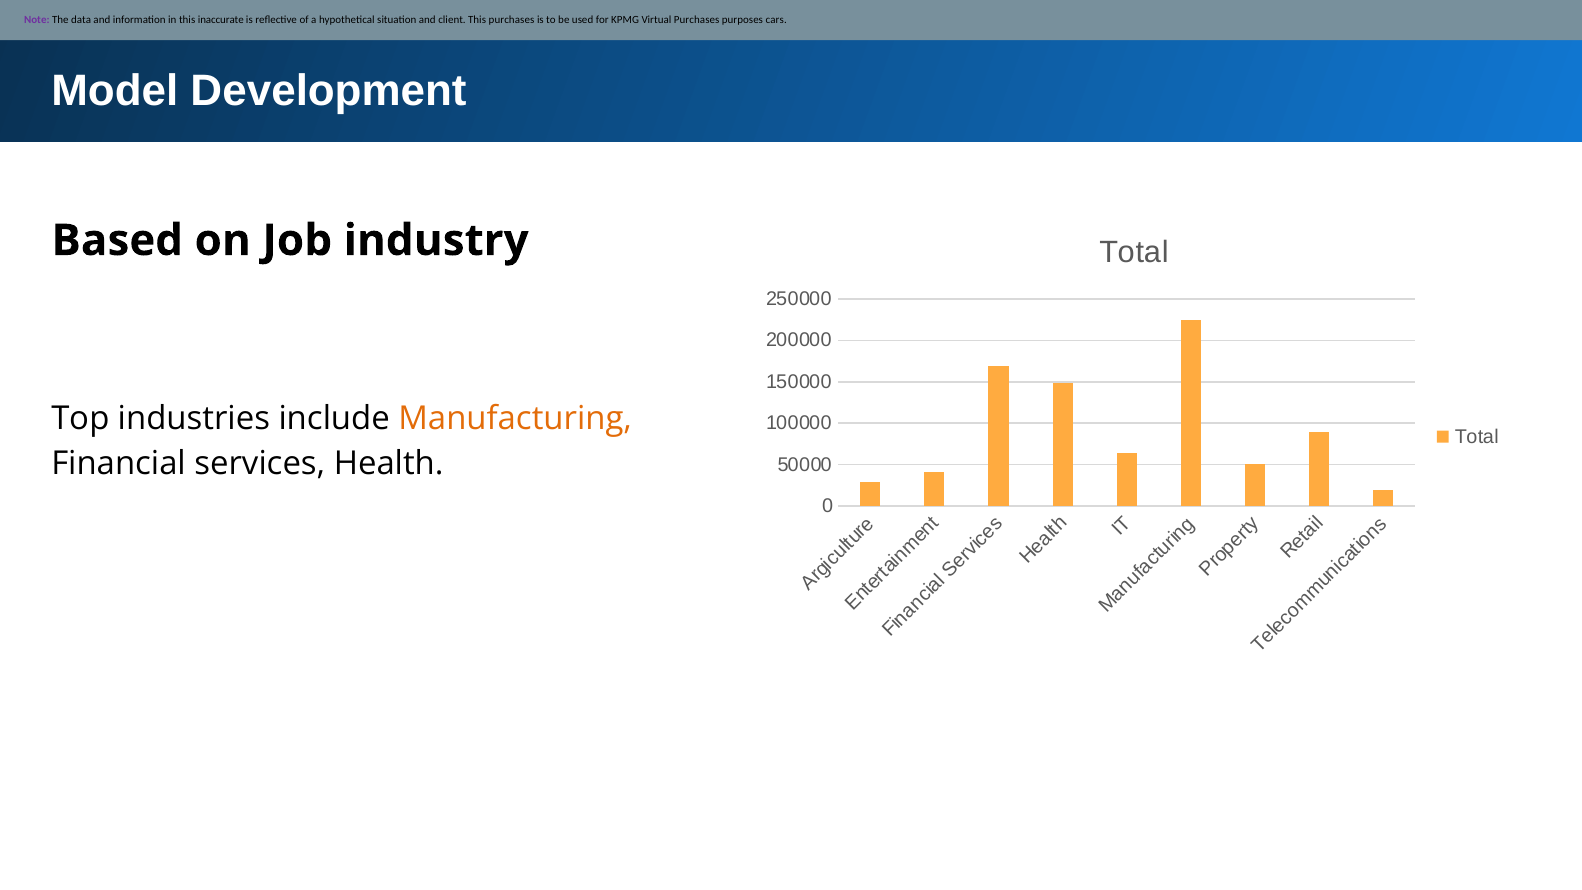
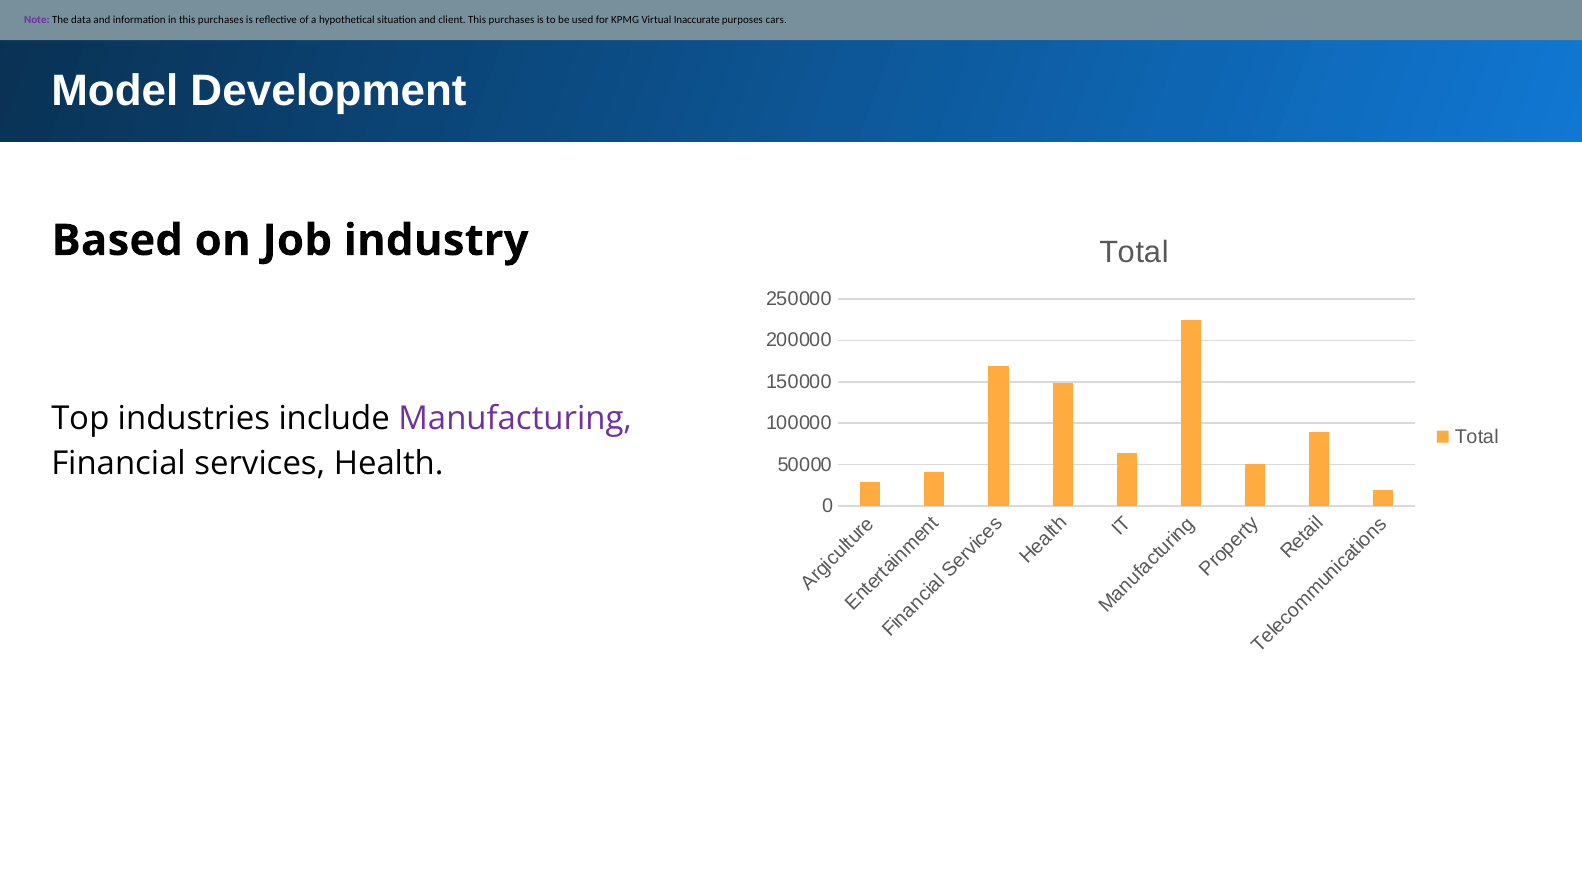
in this inaccurate: inaccurate -> purchases
Virtual Purchases: Purchases -> Inaccurate
Manufacturing colour: orange -> purple
